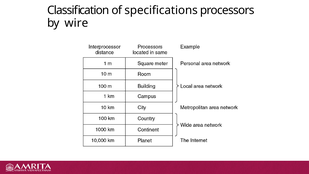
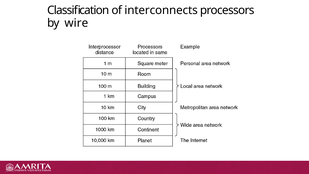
specifications: specifications -> interconnects
